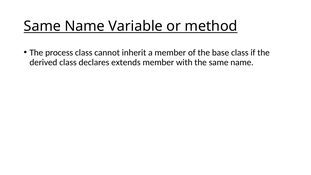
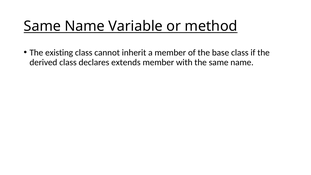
process: process -> existing
